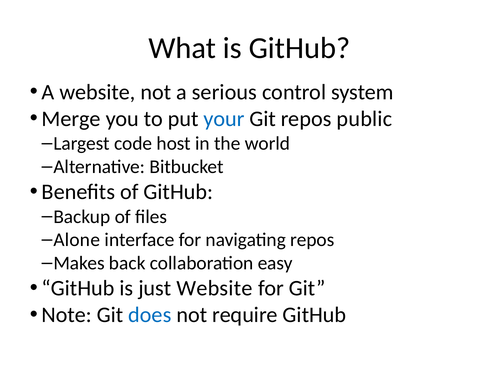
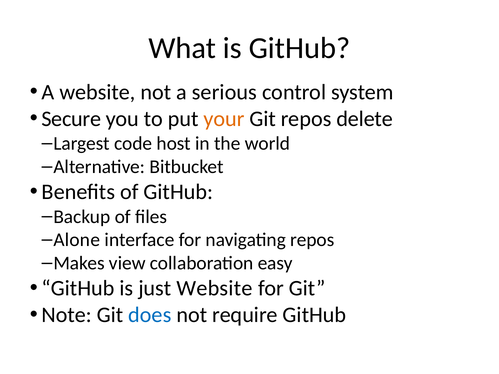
Merge: Merge -> Secure
your colour: blue -> orange
public: public -> delete
back: back -> view
